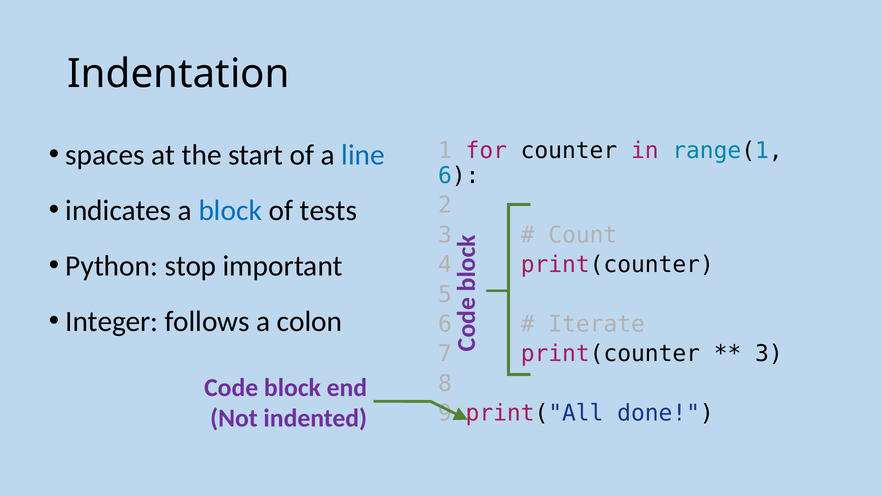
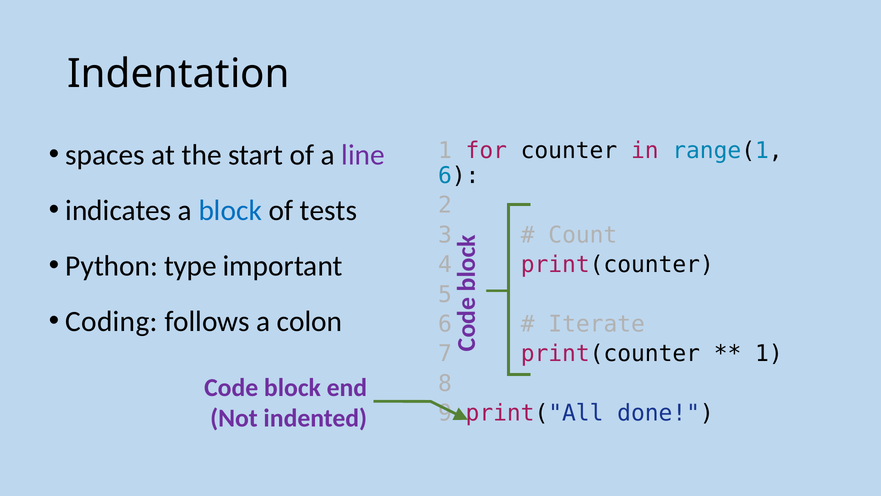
line colour: blue -> purple
stop: stop -> type
Integer: Integer -> Coding
3 at (769, 354): 3 -> 1
